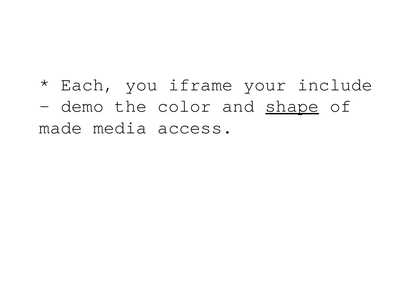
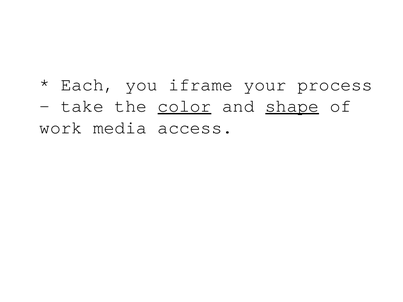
include: include -> process
demo: demo -> take
color underline: none -> present
made: made -> work
